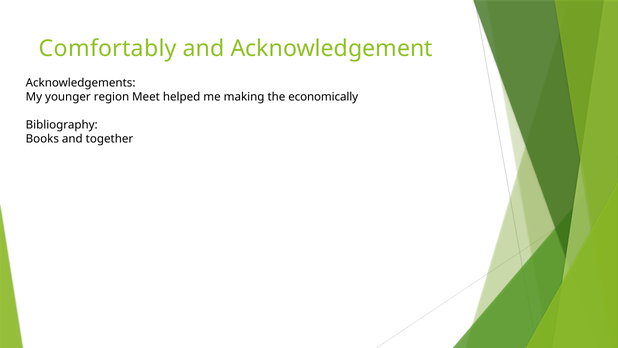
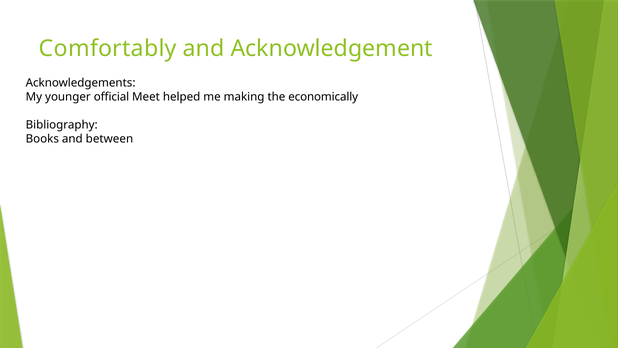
region: region -> official
together: together -> between
